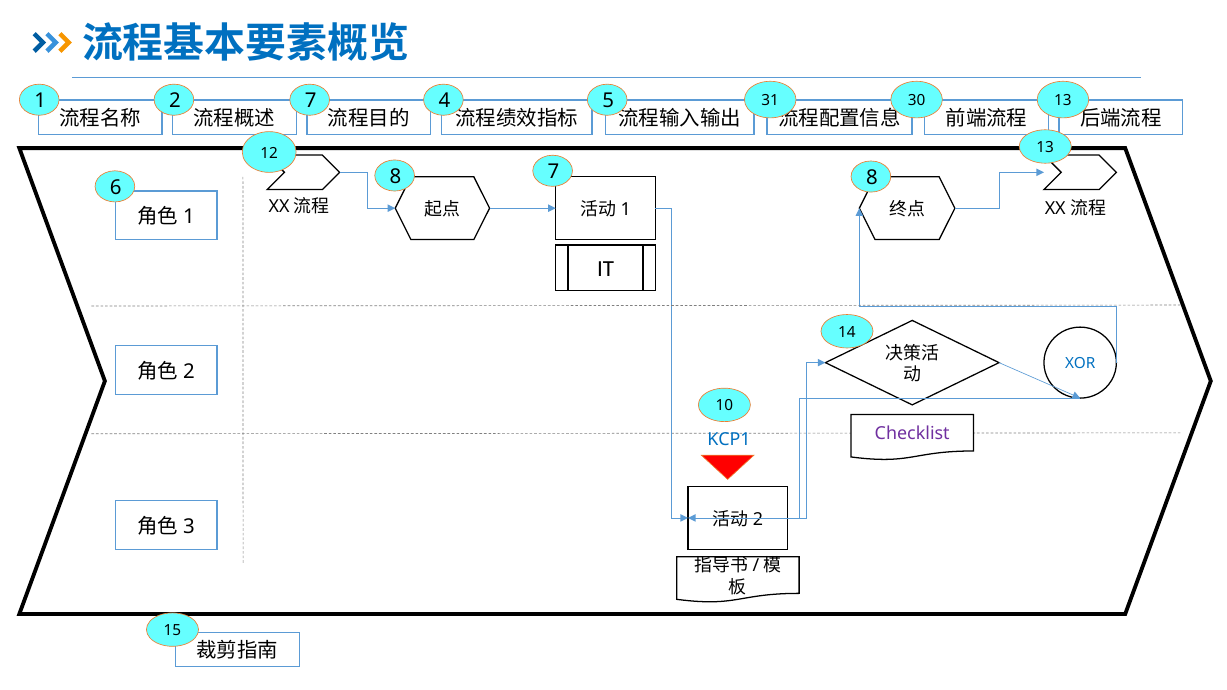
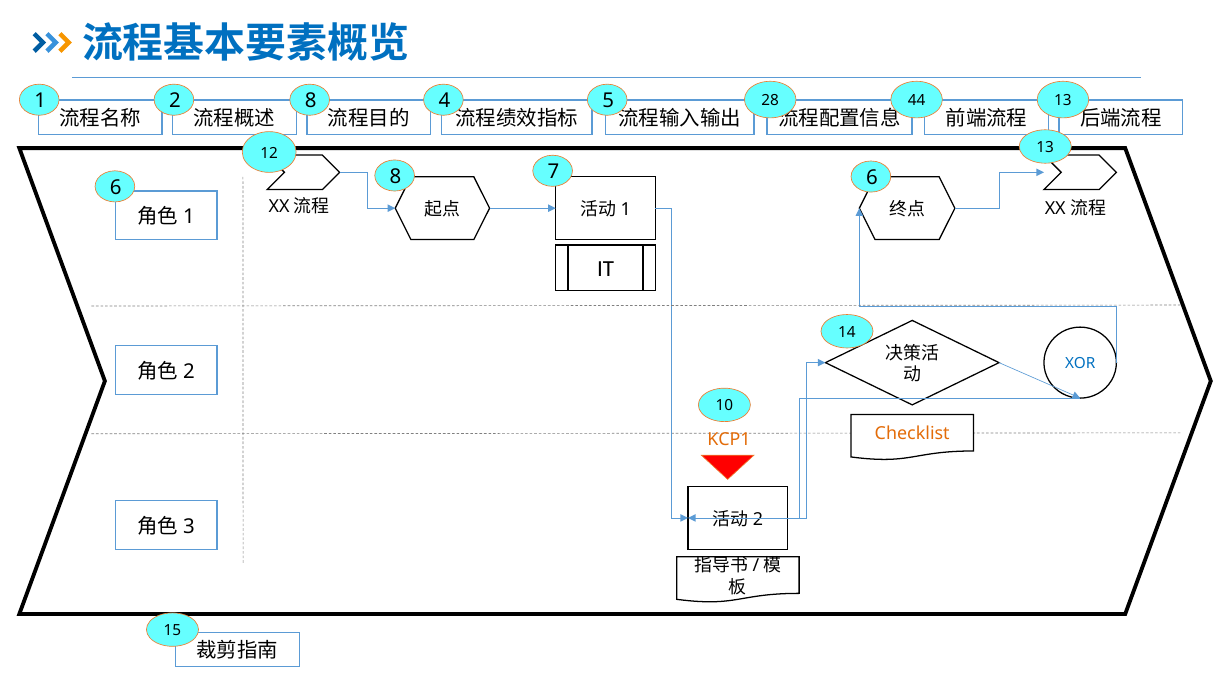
2 7: 7 -> 8
31: 31 -> 28
30: 30 -> 44
7 8: 8 -> 6
Checklist colour: purple -> orange
KCP1 colour: blue -> orange
